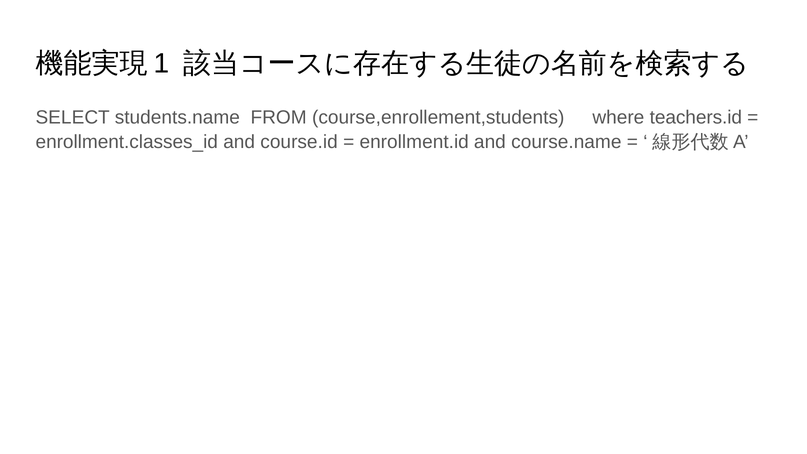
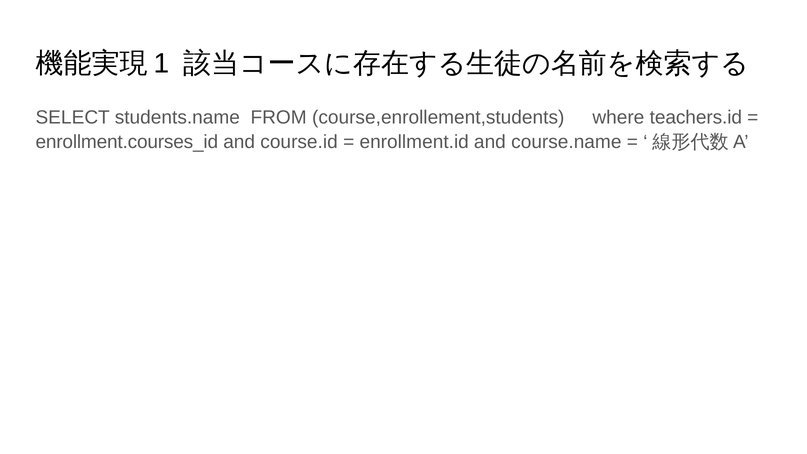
enrollment.classes_id: enrollment.classes_id -> enrollment.courses_id
